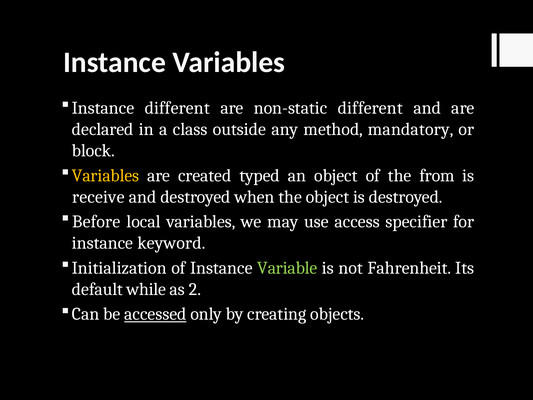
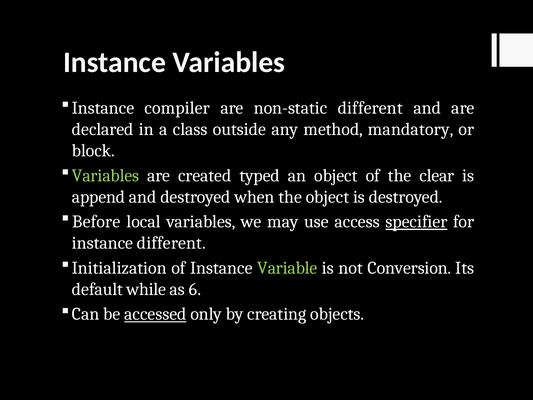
Instance different: different -> compiler
Variables at (105, 175) colour: yellow -> light green
from: from -> clear
receive: receive -> append
specifier underline: none -> present
instance keyword: keyword -> different
Fahrenheit: Fahrenheit -> Conversion
2: 2 -> 6
